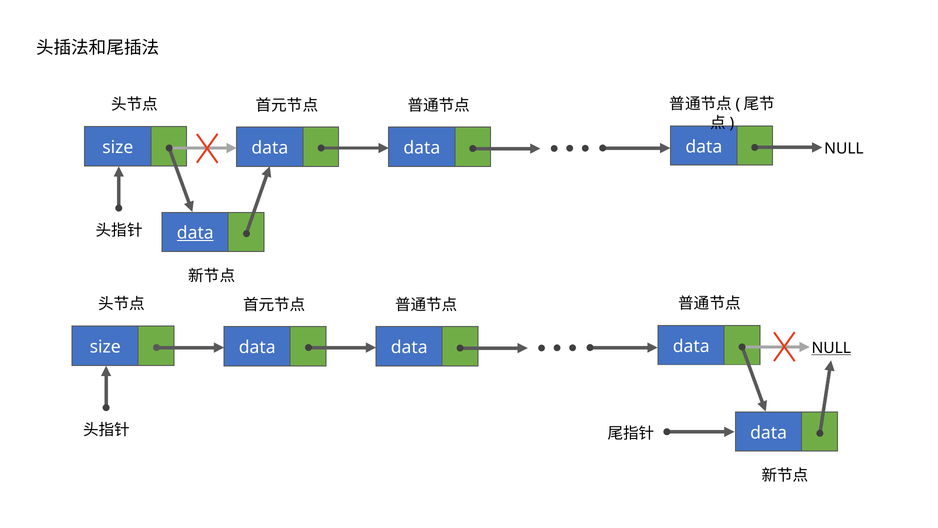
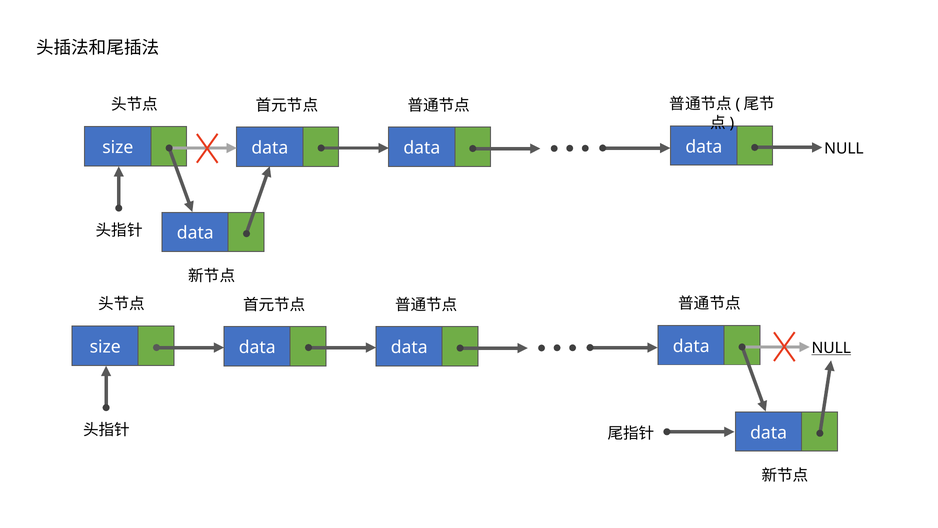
data at (195, 233) underline: present -> none
